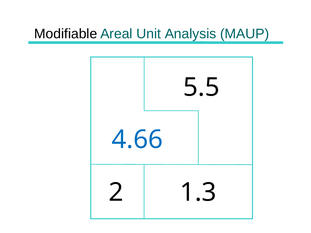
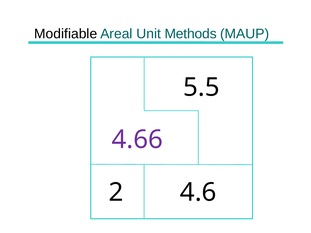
Analysis: Analysis -> Methods
4.66 colour: blue -> purple
1.3: 1.3 -> 4.6
